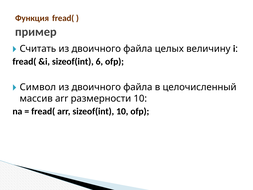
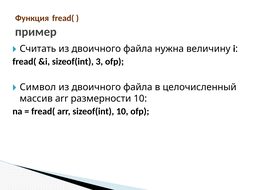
целых: целых -> нужна
6: 6 -> 3
